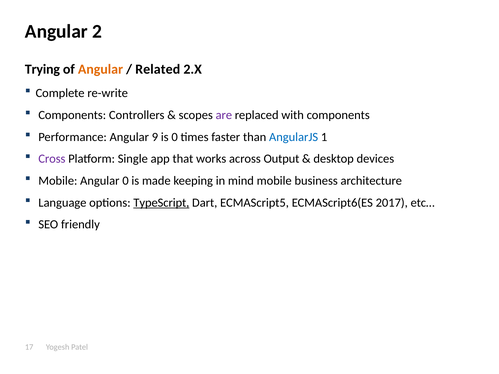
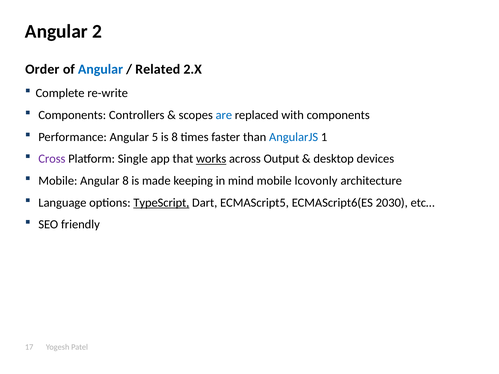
Trying: Trying -> Order
Angular at (100, 69) colour: orange -> blue
are colour: purple -> blue
9: 9 -> 5
is 0: 0 -> 8
works underline: none -> present
Angular 0: 0 -> 8
business: business -> lcovonly
2017: 2017 -> 2030
